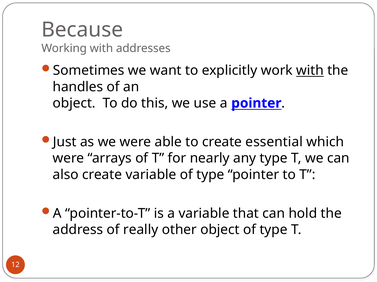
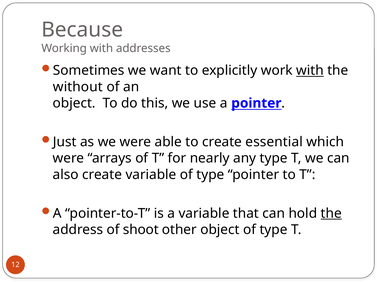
handles: handles -> without
the at (331, 214) underline: none -> present
really: really -> shoot
